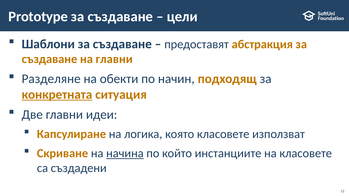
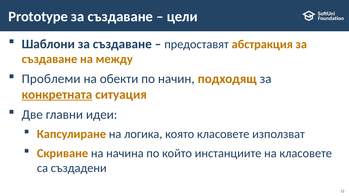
на главни: главни -> между
Разделяне: Разделяне -> Проблеми
начина underline: present -> none
